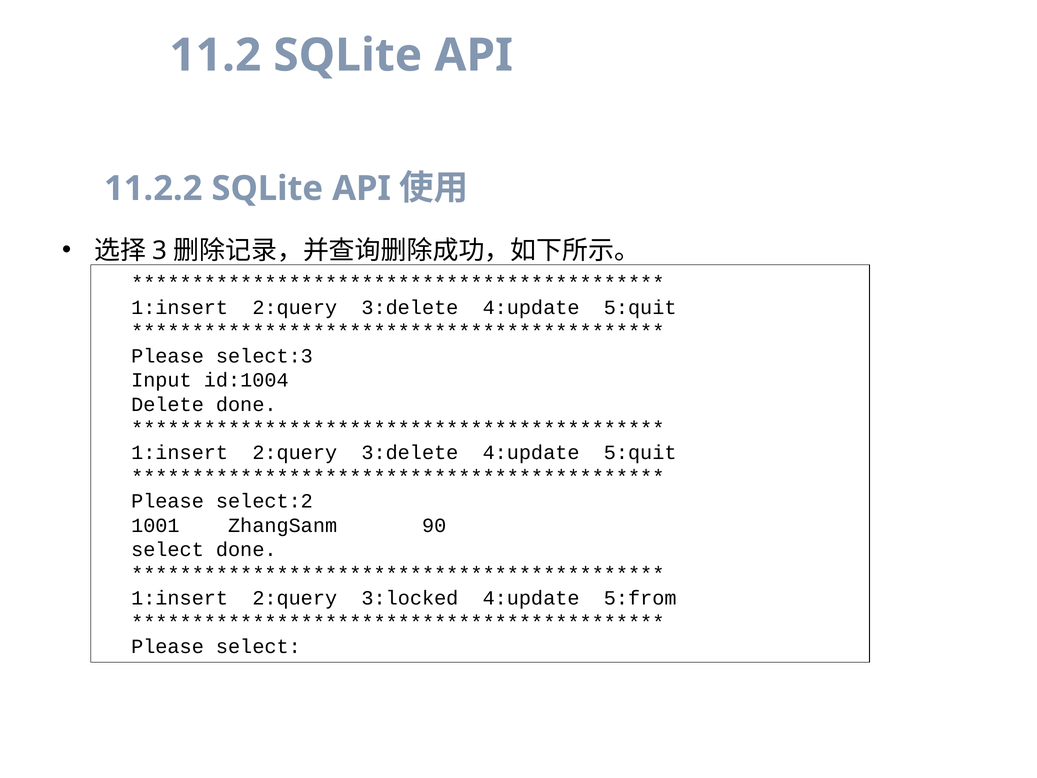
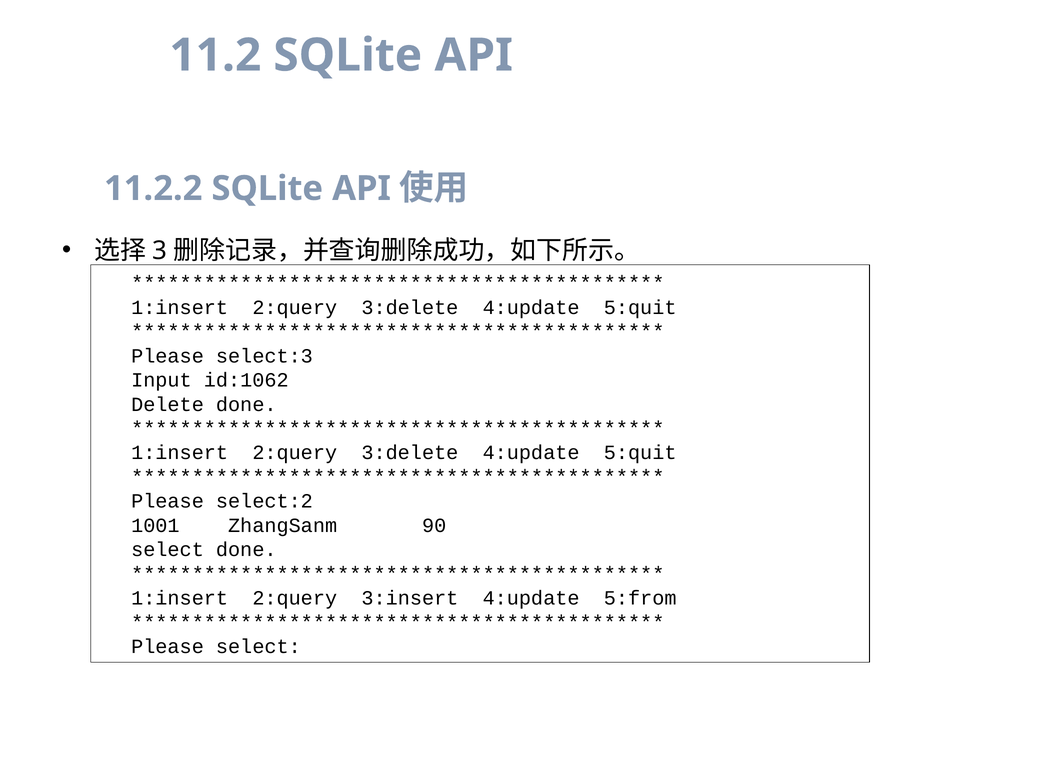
id:1004: id:1004 -> id:1062
3:locked: 3:locked -> 3:insert
